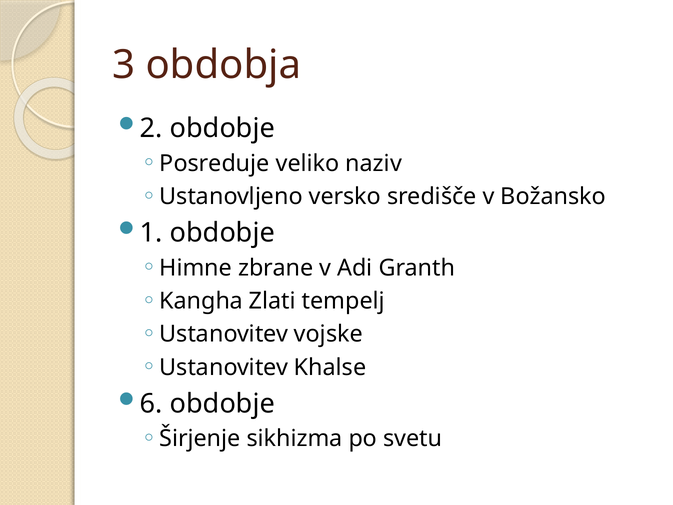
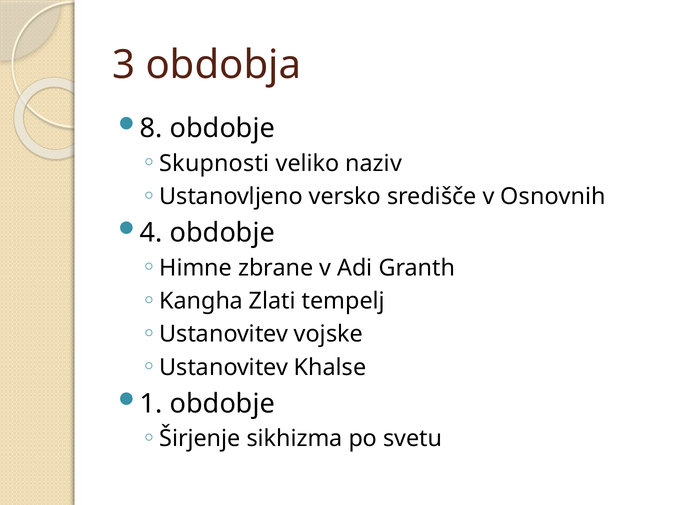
2: 2 -> 8
Posreduje: Posreduje -> Skupnosti
Božansko: Božansko -> Osnovnih
1: 1 -> 4
6: 6 -> 1
